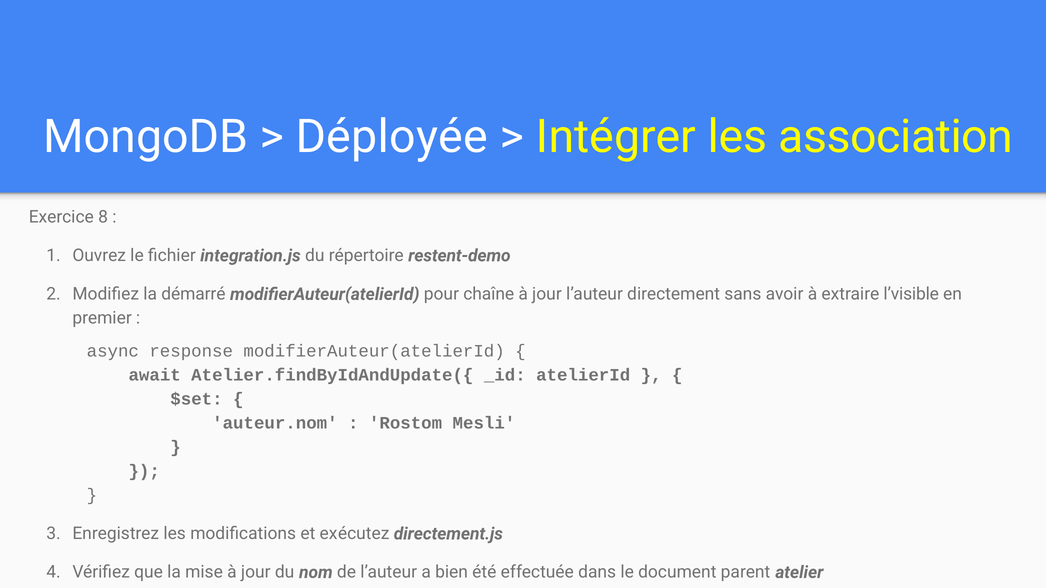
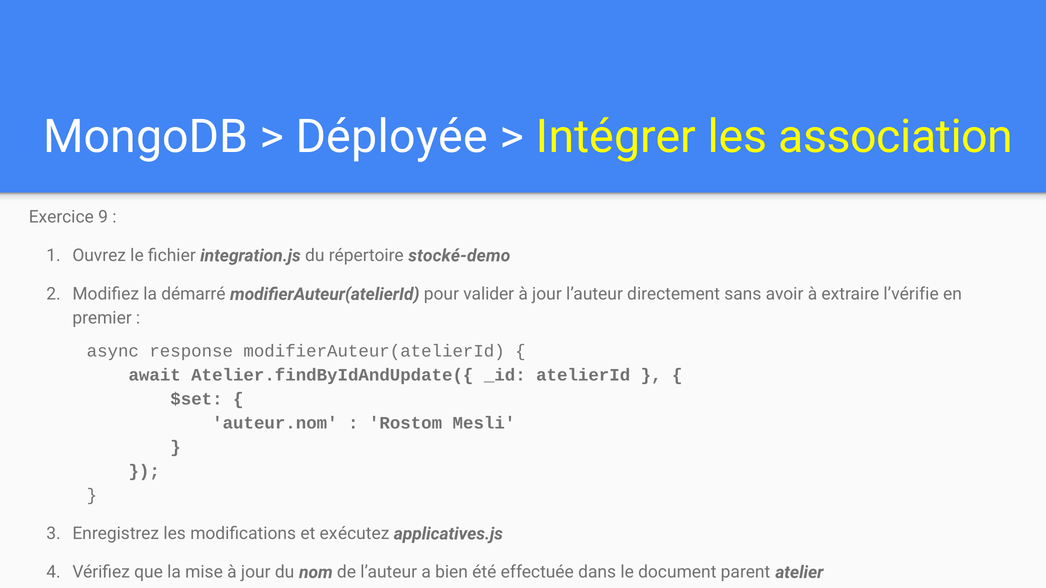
8: 8 -> 9
restent-demo: restent-demo -> stocké-demo
chaîne: chaîne -> valider
l’visible: l’visible -> l’vérifie
directement.js: directement.js -> applicatives.js
